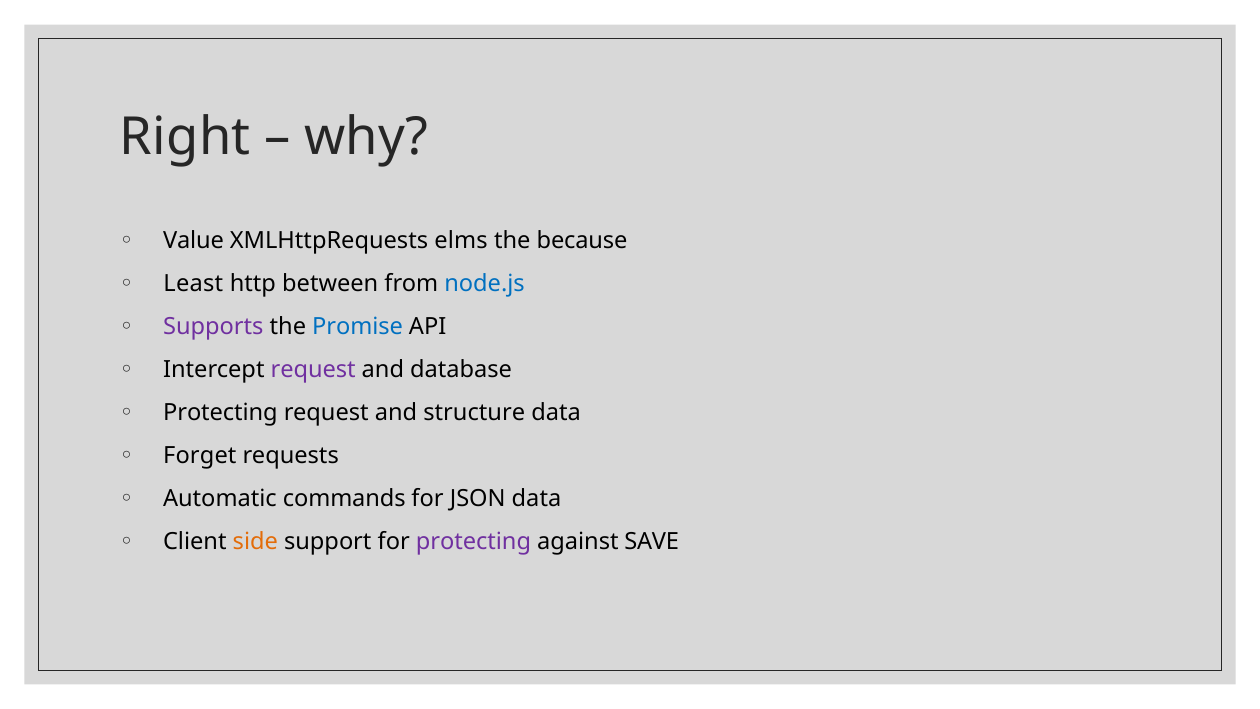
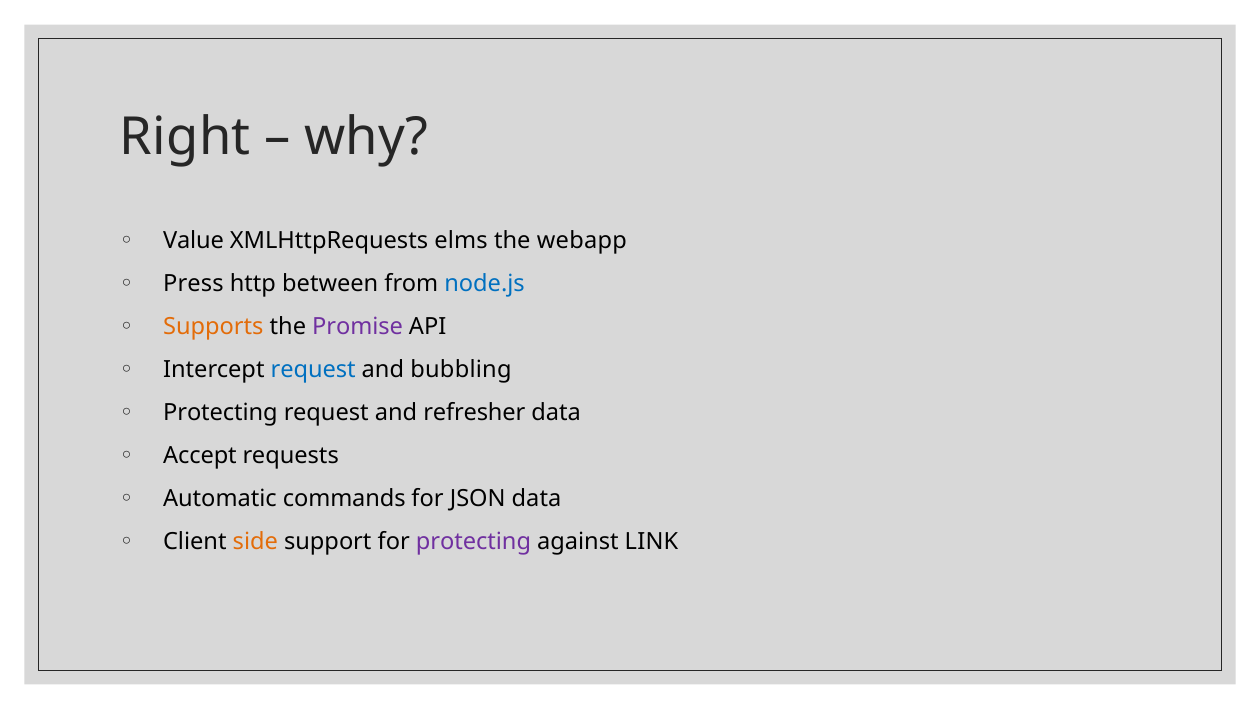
because: because -> webapp
Least: Least -> Press
Supports colour: purple -> orange
Promise colour: blue -> purple
request at (313, 370) colour: purple -> blue
database: database -> bubbling
structure: structure -> refresher
Forget: Forget -> Accept
SAVE: SAVE -> LINK
